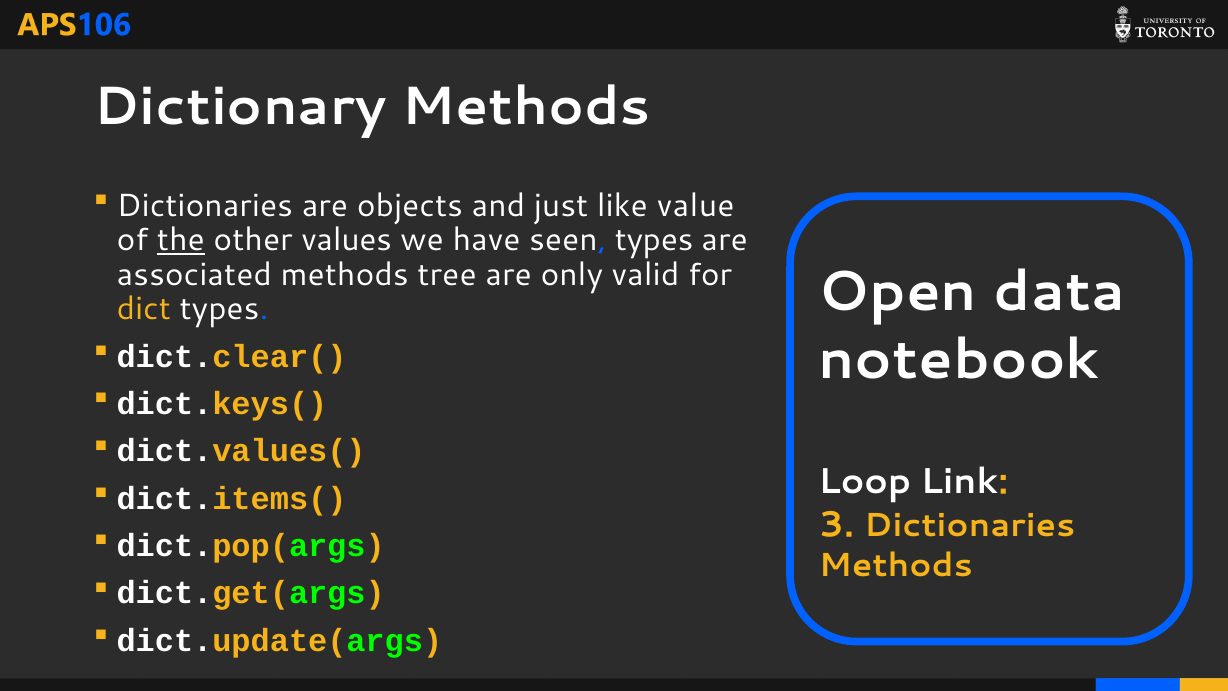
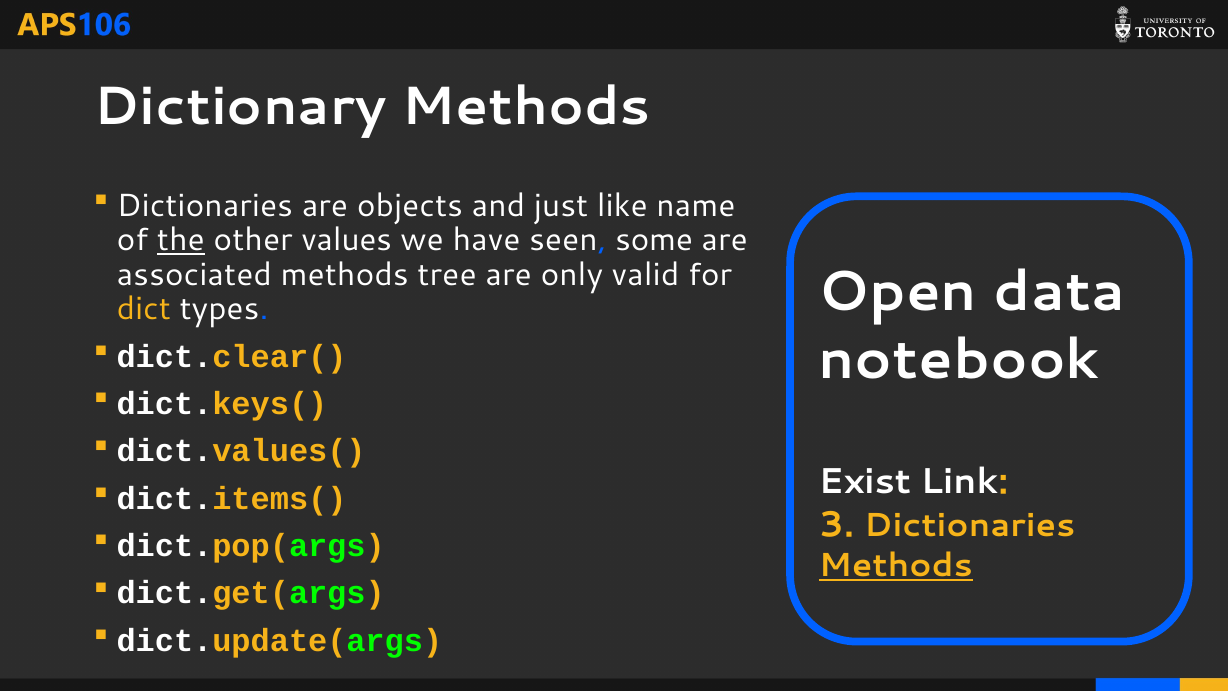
value: value -> name
seen types: types -> some
Loop: Loop -> Exist
Methods at (896, 565) underline: none -> present
